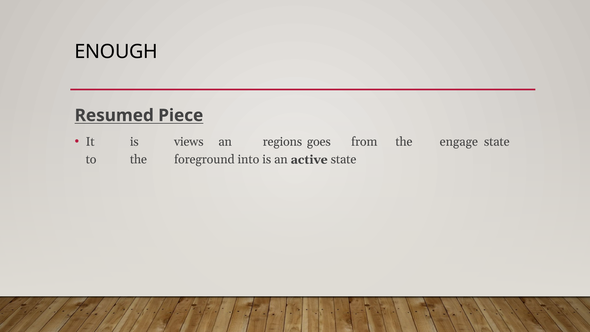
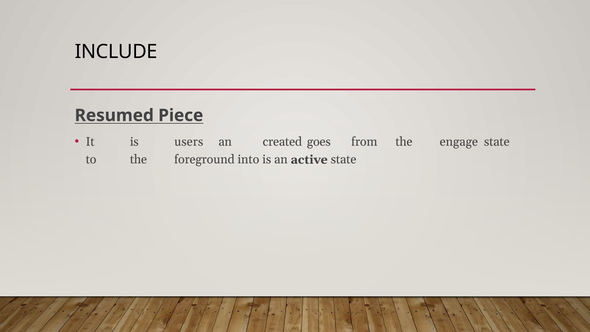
ENOUGH: ENOUGH -> INCLUDE
views: views -> users
regions: regions -> created
